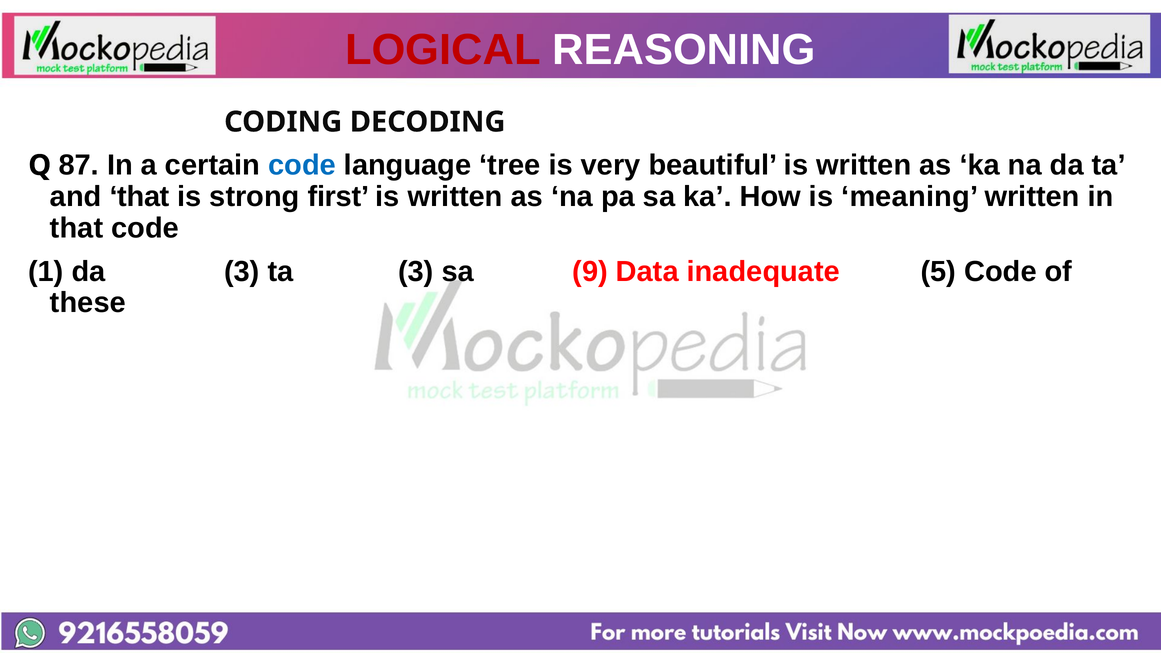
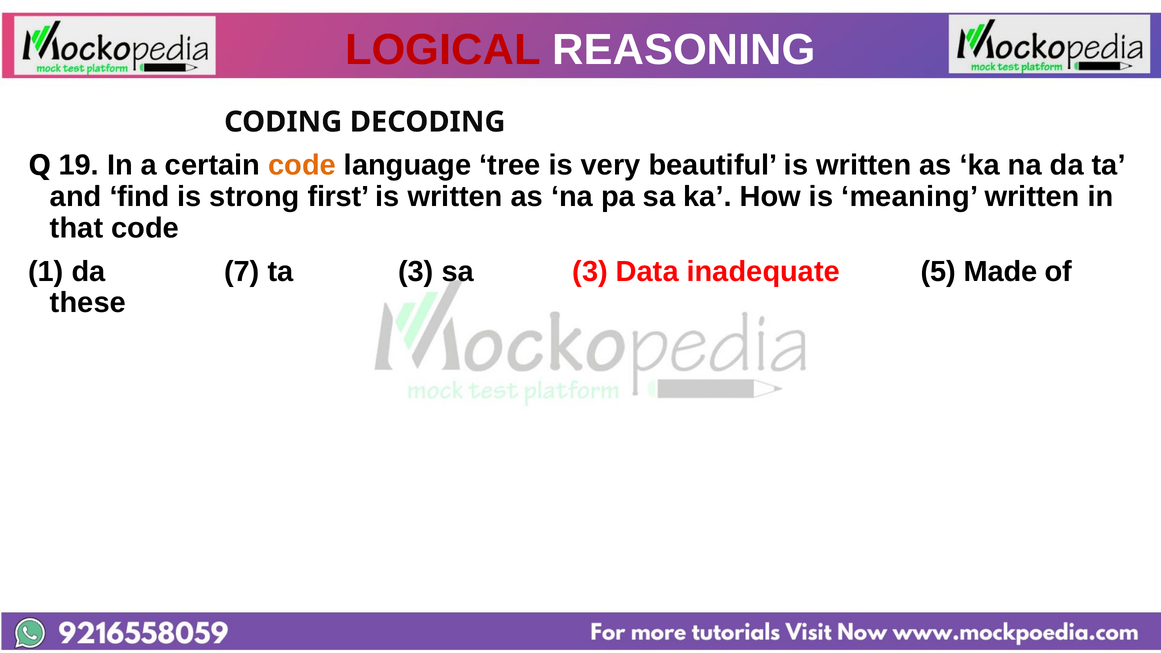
87: 87 -> 19
code at (302, 165) colour: blue -> orange
and that: that -> find
da 3: 3 -> 7
sa 9: 9 -> 3
5 Code: Code -> Made
